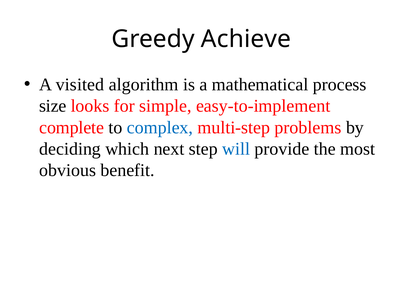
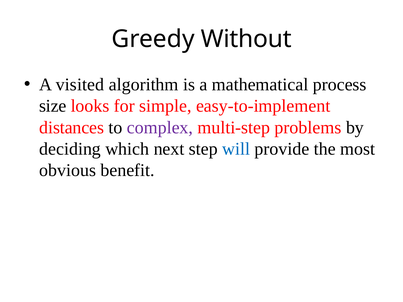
Achieve: Achieve -> Without
complete: complete -> distances
complex colour: blue -> purple
